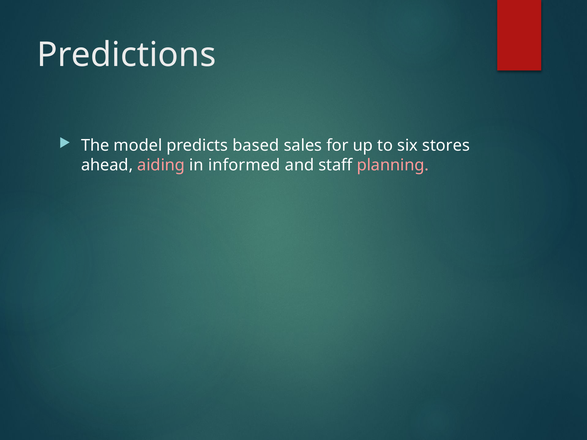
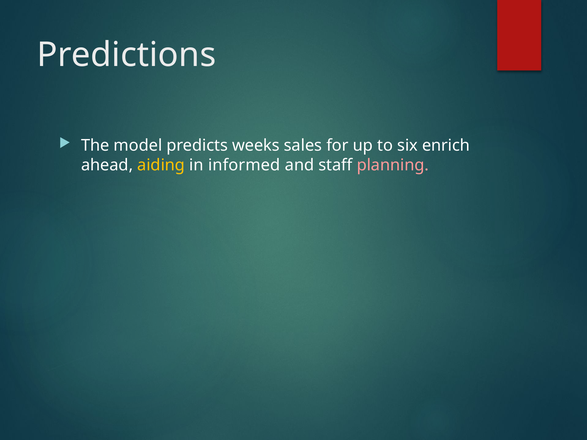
based: based -> weeks
stores: stores -> enrich
aiding colour: pink -> yellow
